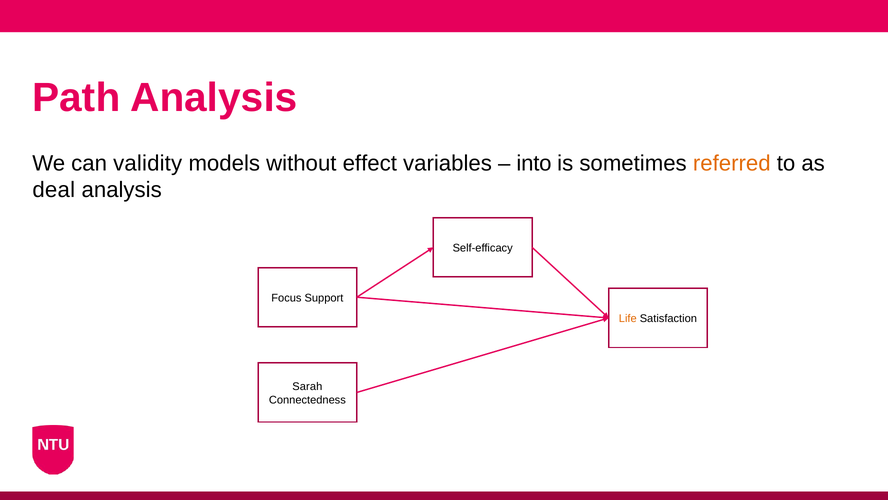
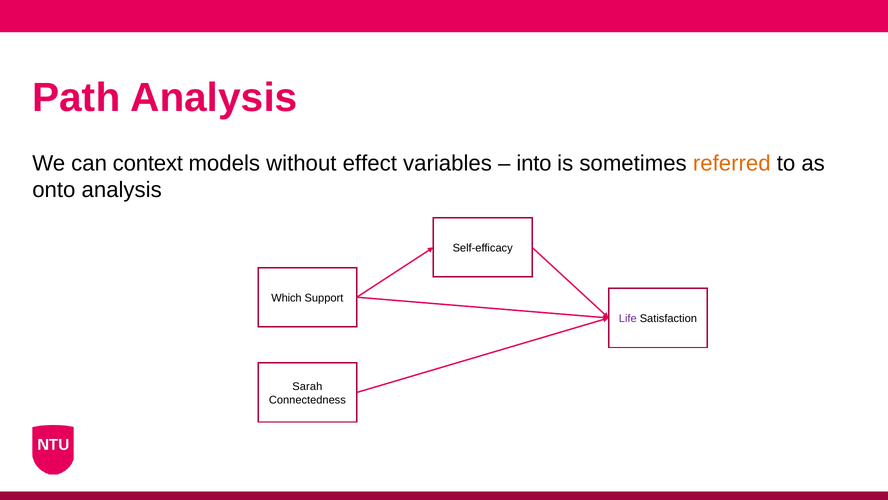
validity: validity -> context
deal: deal -> onto
Focus: Focus -> Which
Life colour: orange -> purple
